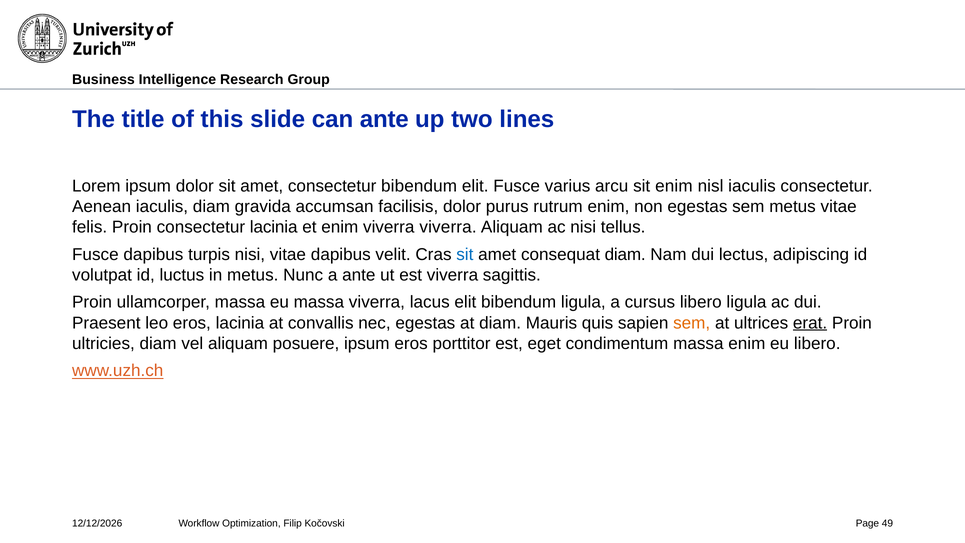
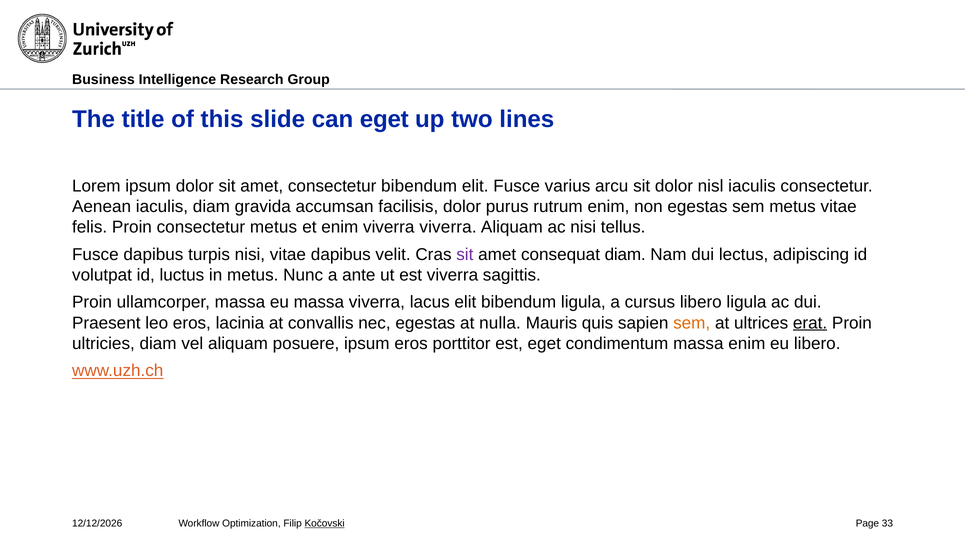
can ante: ante -> eget
sit enim: enim -> dolor
consectetur lacinia: lacinia -> metus
sit at (465, 254) colour: blue -> purple
at diam: diam -> nulla
Kočovski underline: none -> present
49: 49 -> 33
